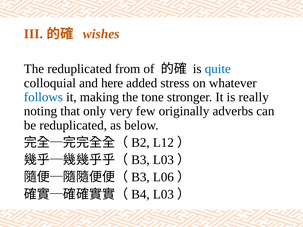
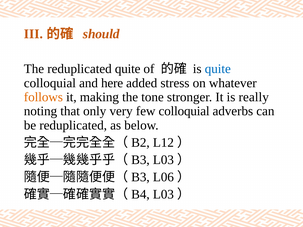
wishes: wishes -> should
reduplicated from: from -> quite
follows colour: blue -> orange
few originally: originally -> colloquial
